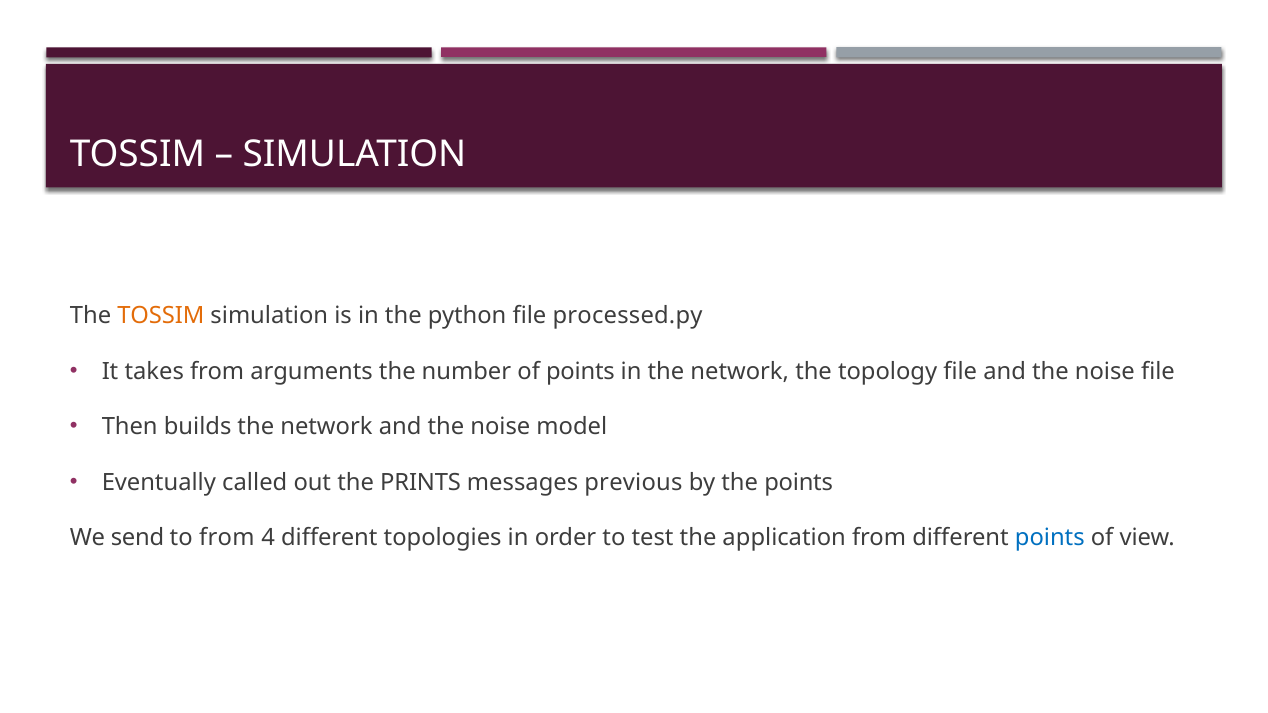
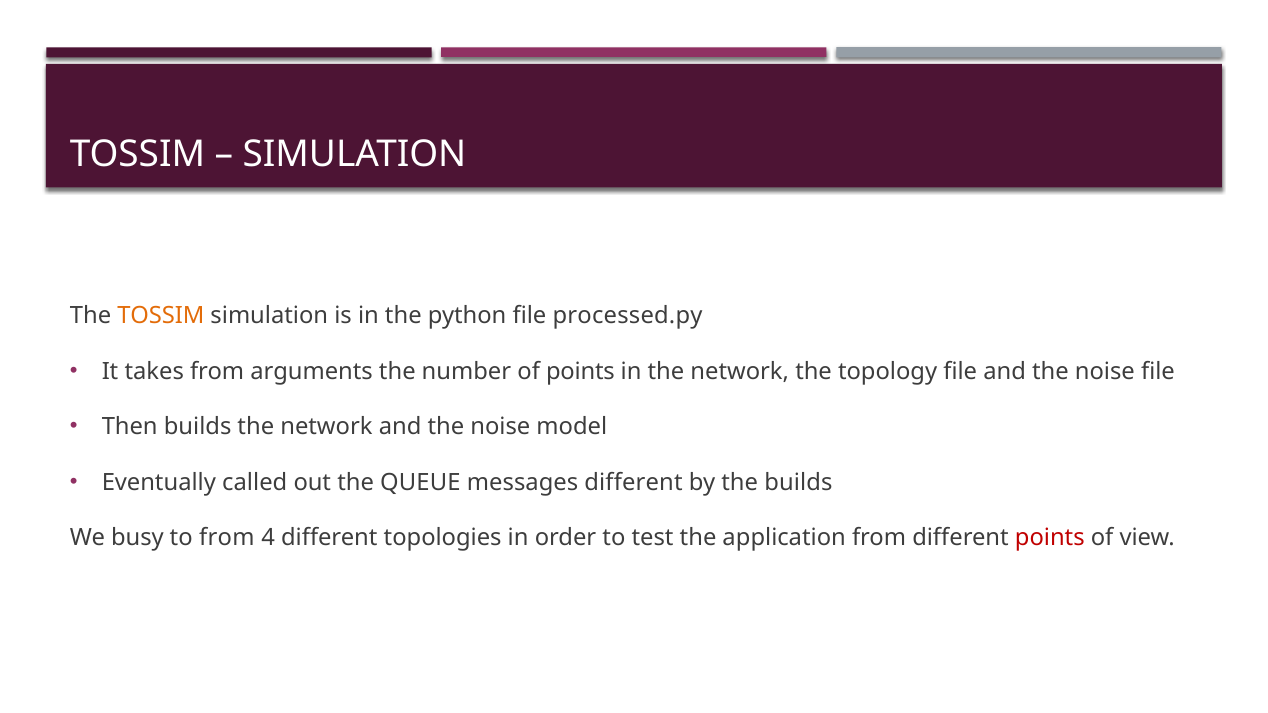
PRINTS: PRINTS -> QUEUE
messages previous: previous -> different
the points: points -> builds
send: send -> busy
points at (1050, 538) colour: blue -> red
